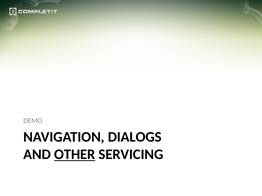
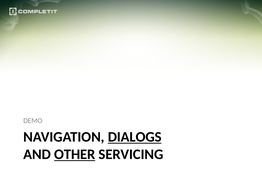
DIALOGS underline: none -> present
